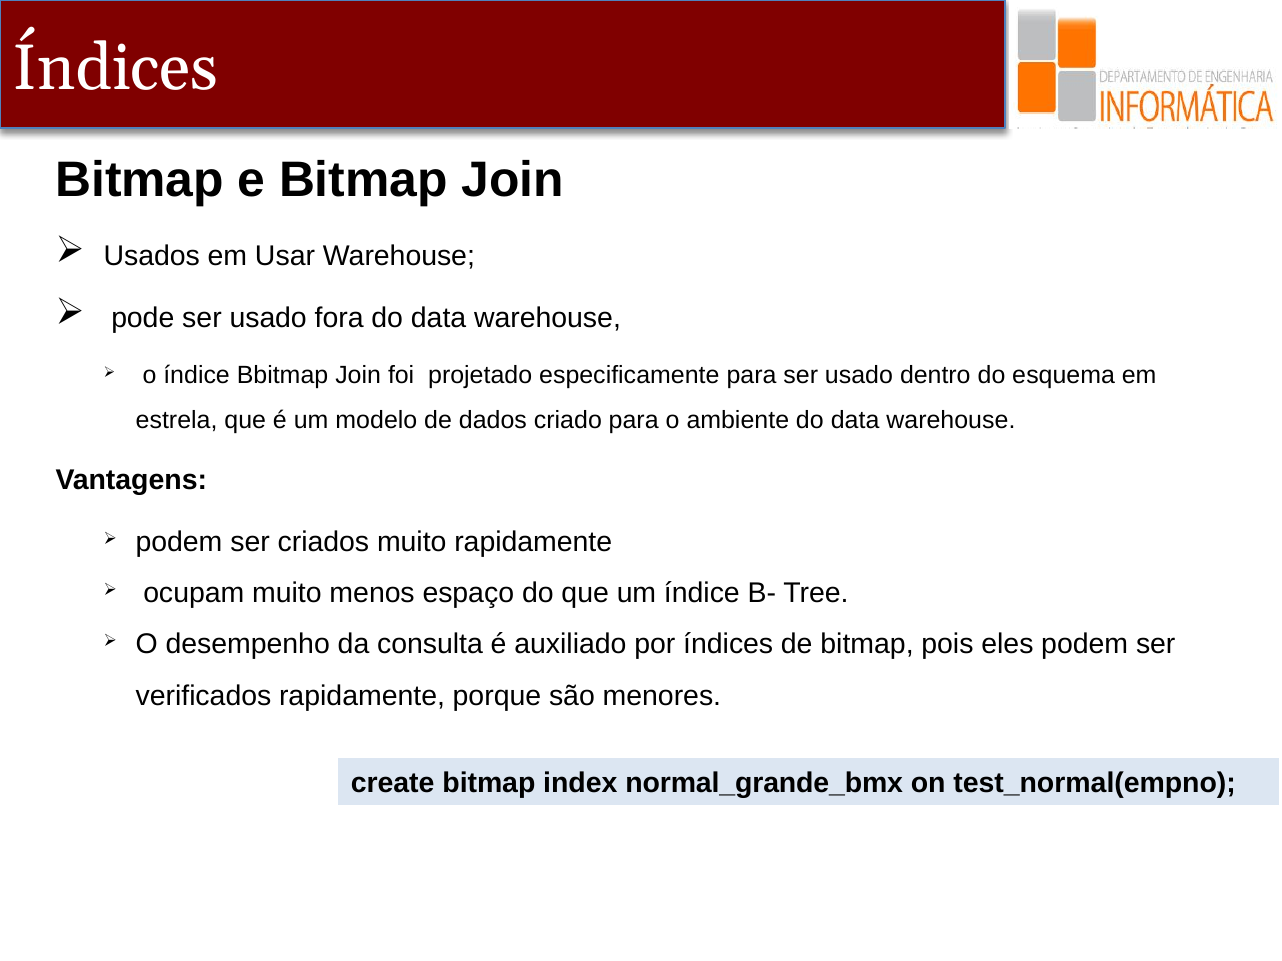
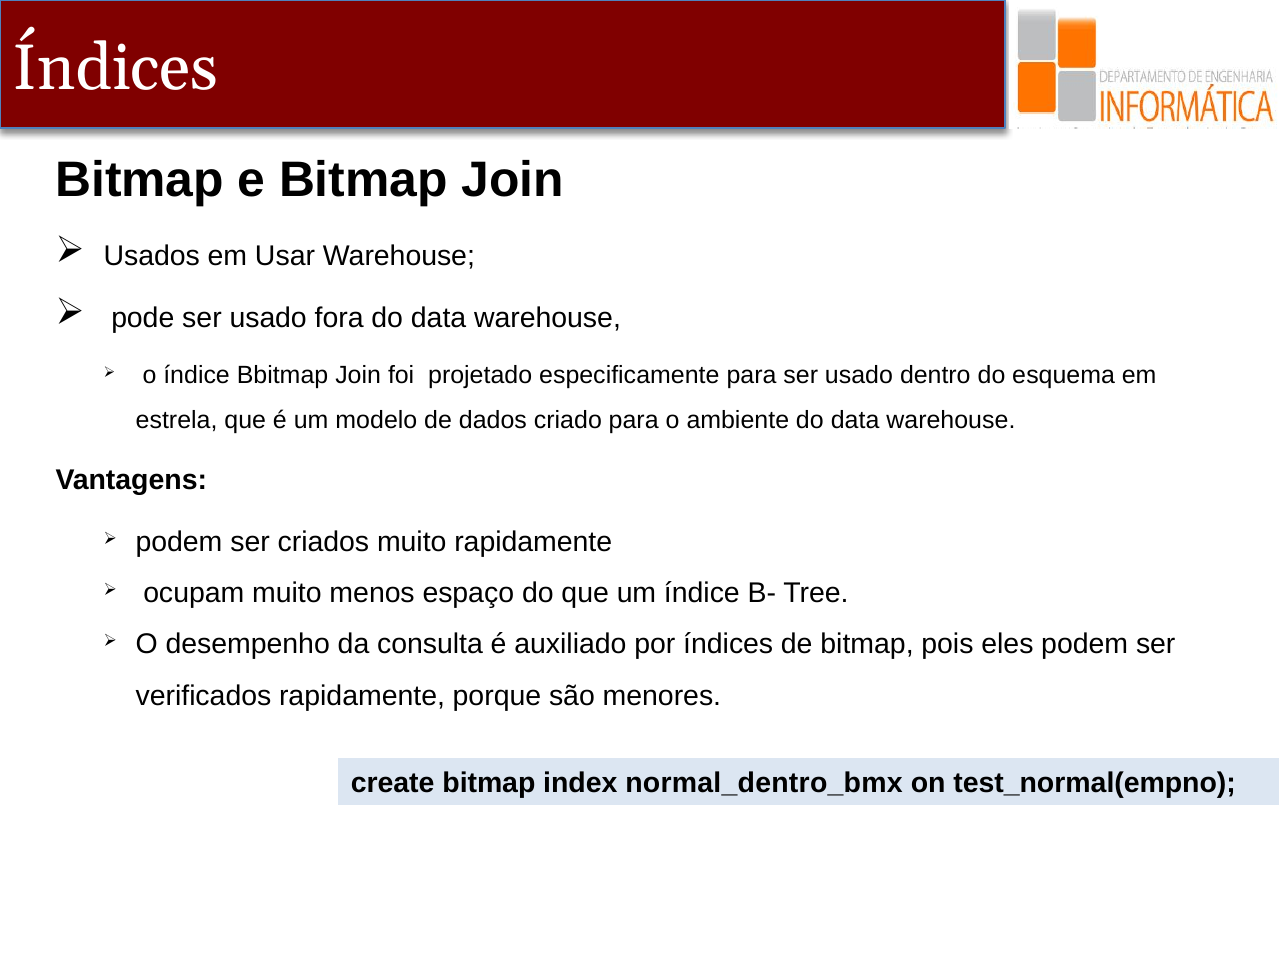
normal_grande_bmx: normal_grande_bmx -> normal_dentro_bmx
